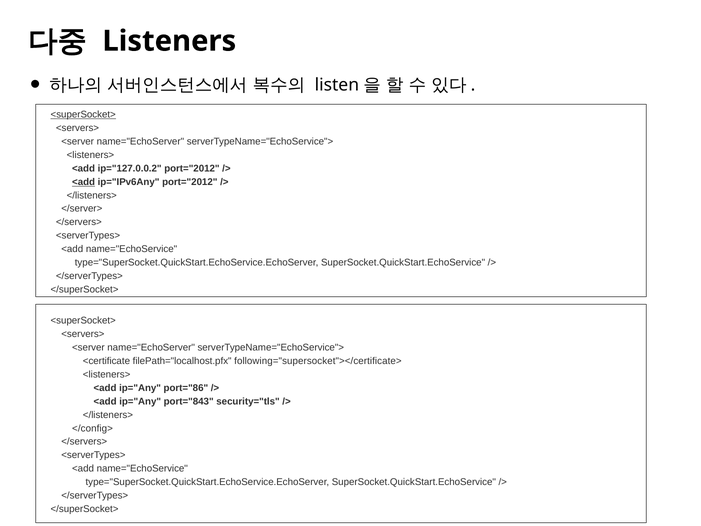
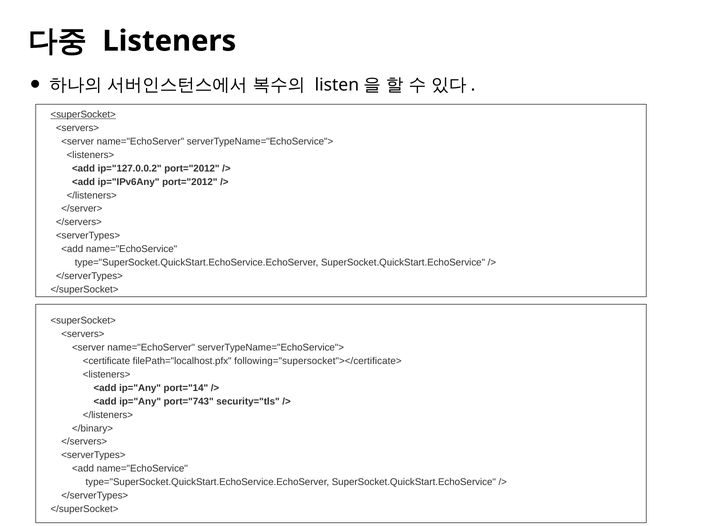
<add at (84, 182) underline: present -> none
port="86: port="86 -> port="14
port="843: port="843 -> port="743
</config>: </config> -> </binary>
